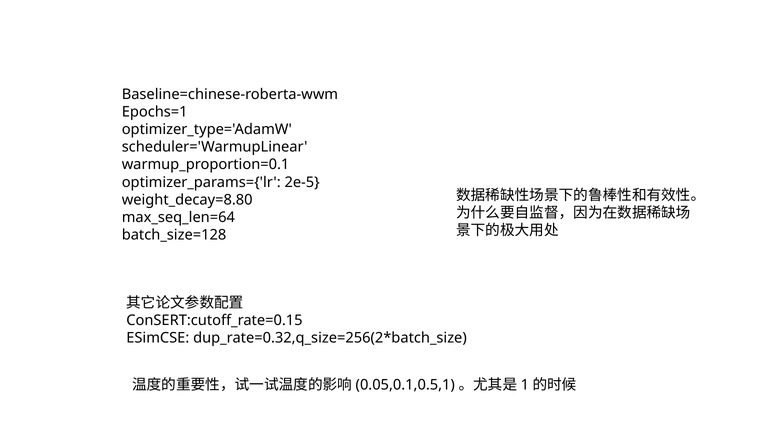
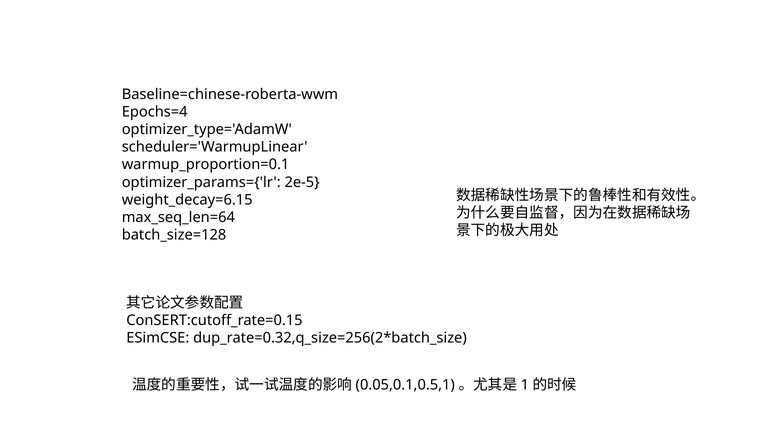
Epochs=1: Epochs=1 -> Epochs=4
weight_decay=8.80: weight_decay=8.80 -> weight_decay=6.15
